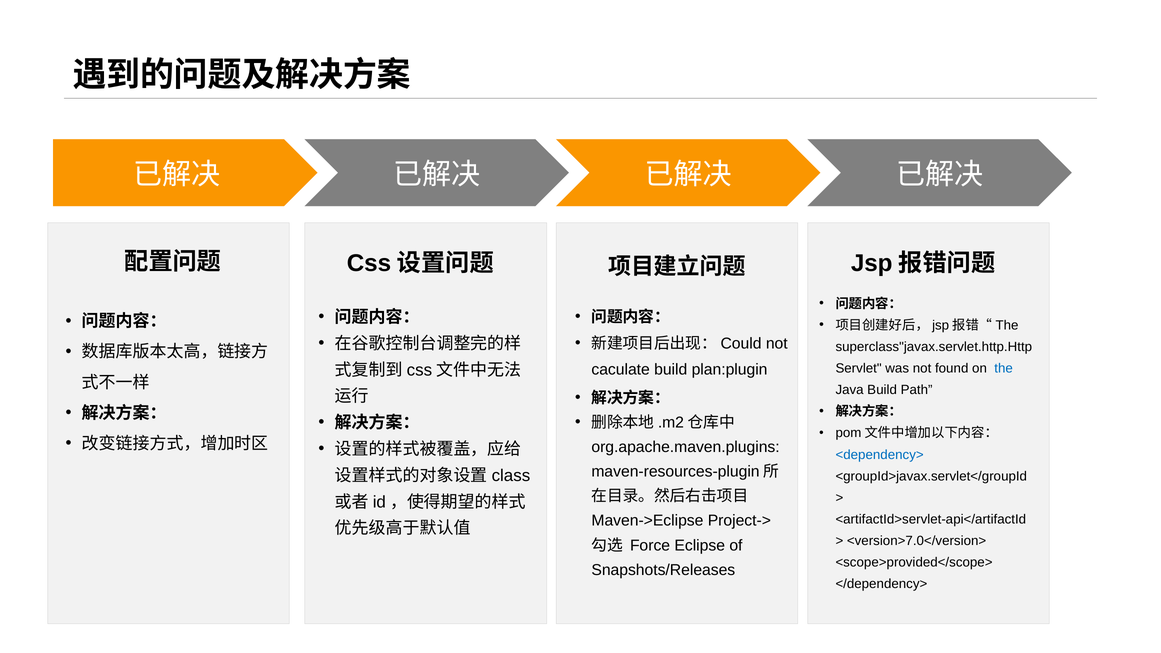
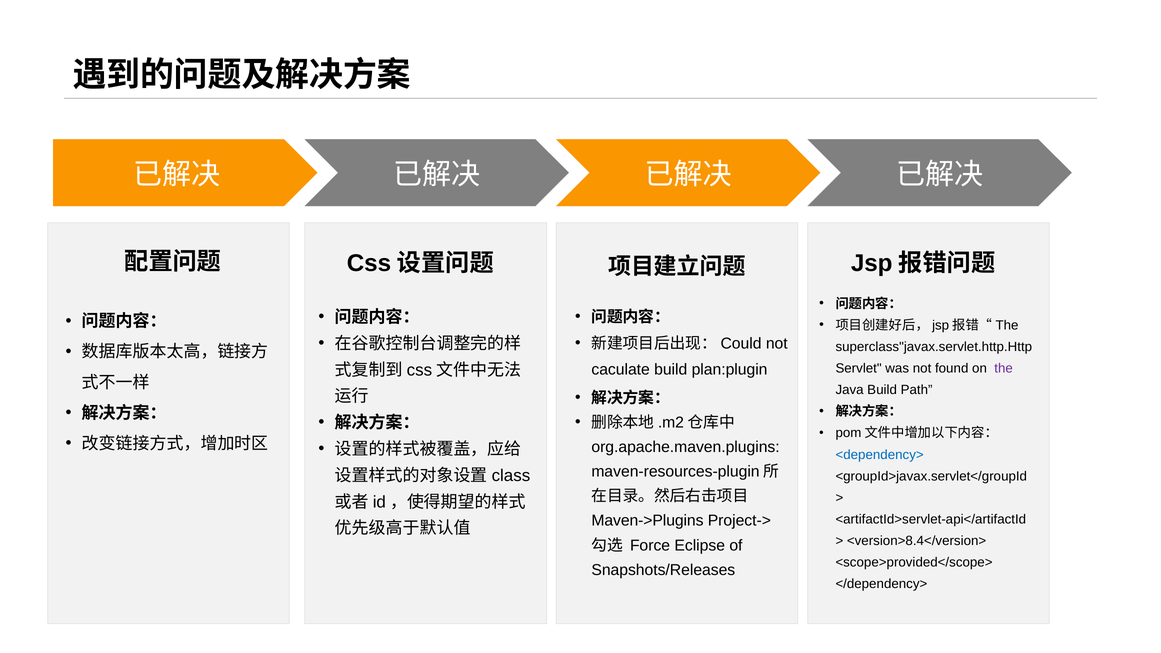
the colour: blue -> purple
Maven->Eclipse: Maven->Eclipse -> Maven->Plugins
<version>7.0</version>: <version>7.0</version> -> <version>8.4</version>
